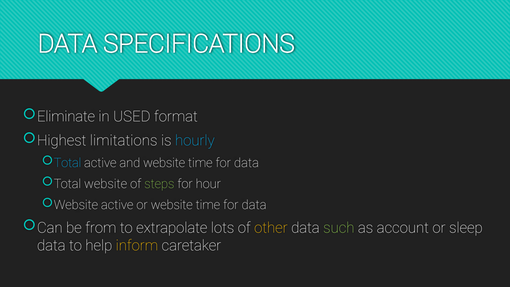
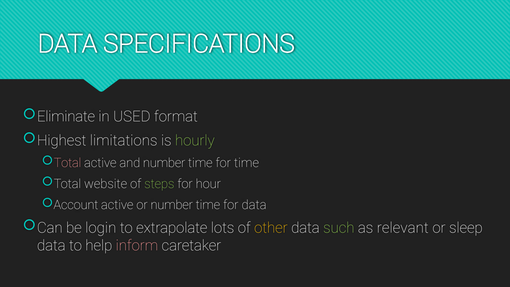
hourly colour: light blue -> light green
Total at (68, 163) colour: light blue -> pink
and website: website -> number
data at (246, 163): data -> time
Website at (76, 205): Website -> Account
or website: website -> number
from: from -> login
account: account -> relevant
inform colour: yellow -> pink
